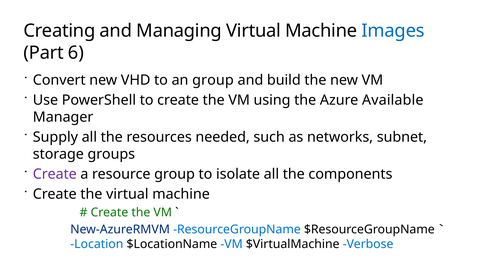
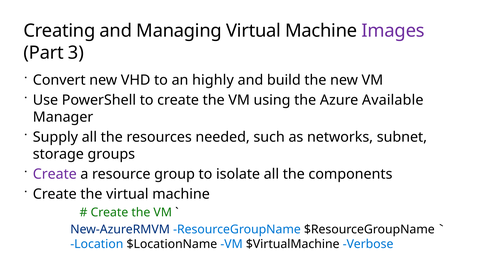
Images colour: blue -> purple
6: 6 -> 3
an group: group -> highly
